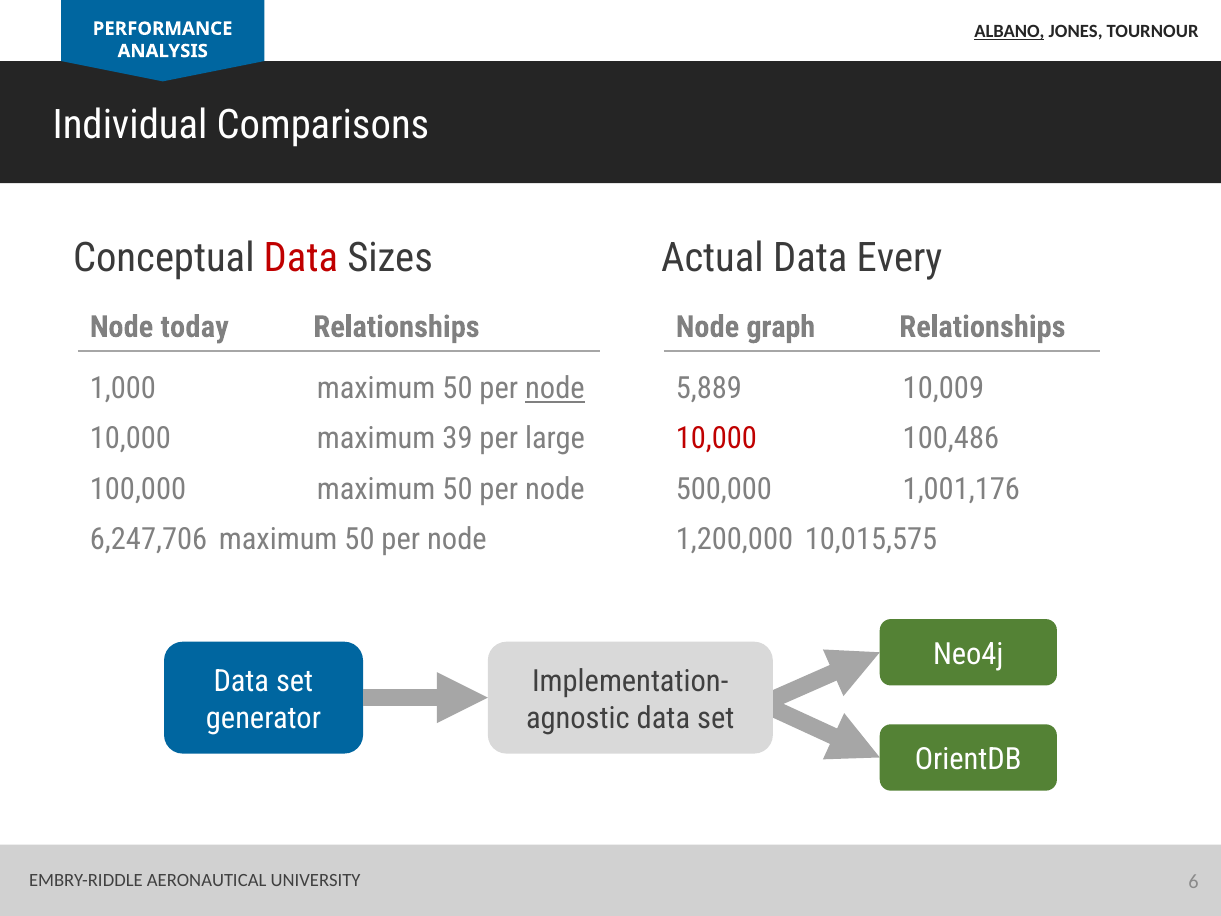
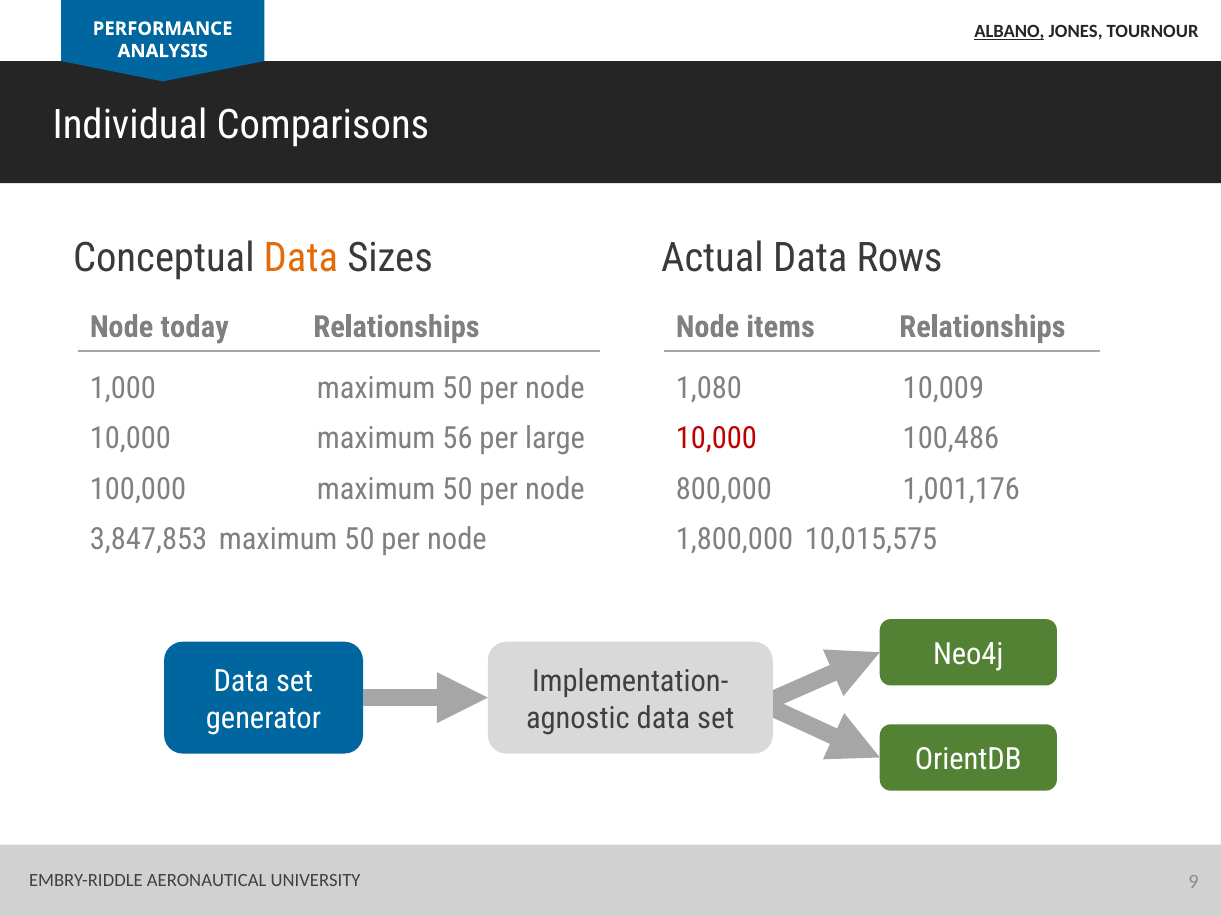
Data at (301, 258) colour: red -> orange
Every: Every -> Rows
graph: graph -> items
node at (555, 388) underline: present -> none
5,889: 5,889 -> 1,080
39: 39 -> 56
500,000: 500,000 -> 800,000
6,247,706: 6,247,706 -> 3,847,853
1,200,000: 1,200,000 -> 1,800,000
6: 6 -> 9
